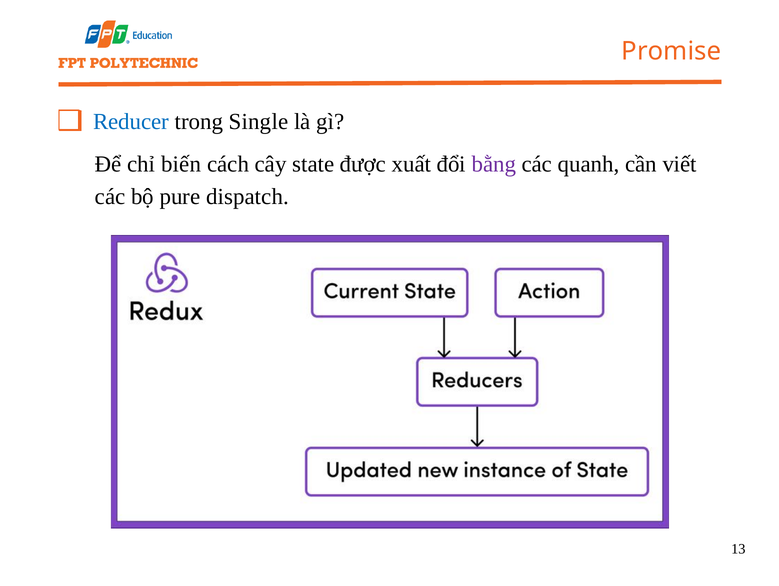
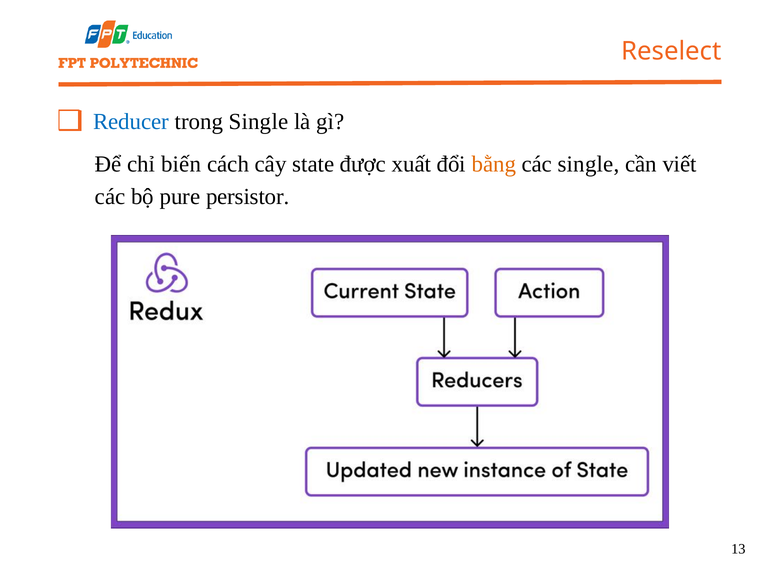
Promise: Promise -> Reselect
bằng colour: purple -> orange
các quanh: quanh -> single
dispatch: dispatch -> persistor
